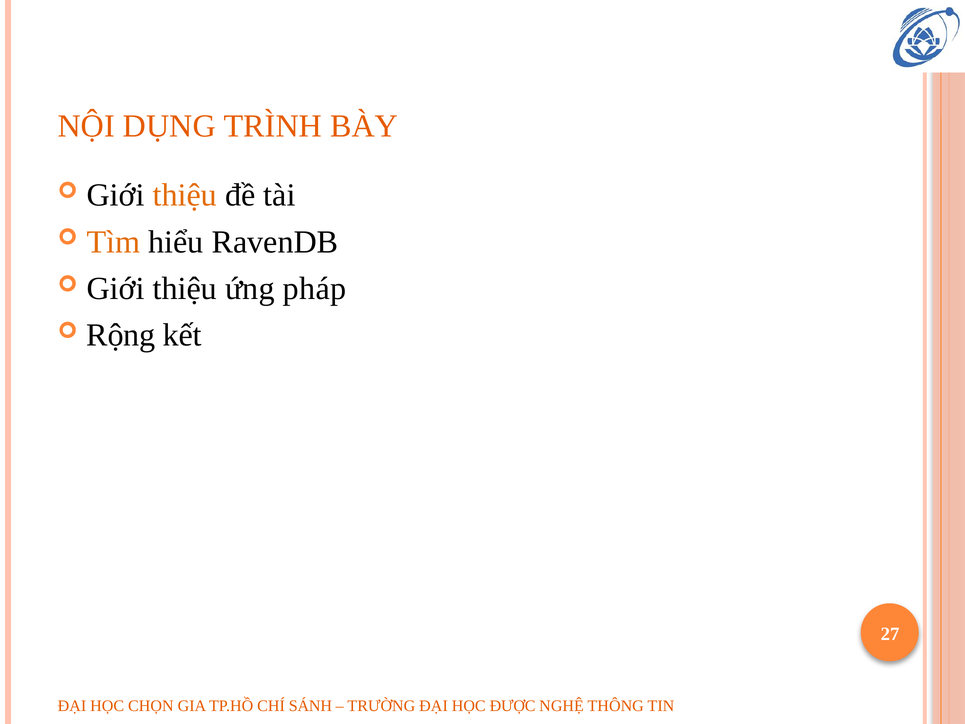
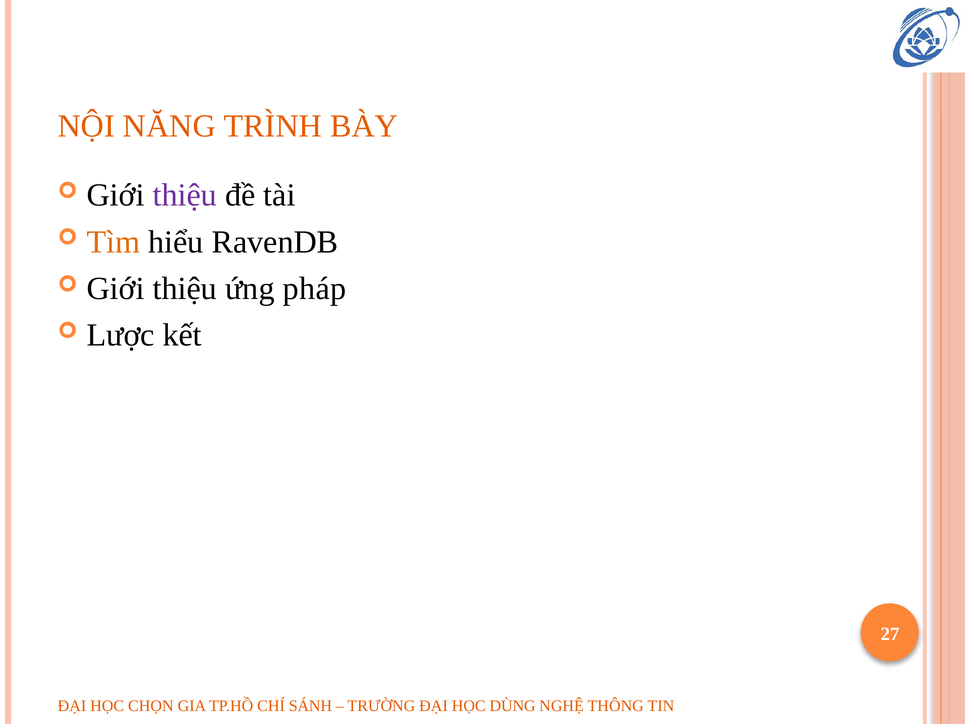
DỤNG: DỤNG -> NĂNG
thiệu at (185, 195) colour: orange -> purple
Rộng: Rộng -> Lược
ĐƯỢC: ĐƯỢC -> DÙNG
